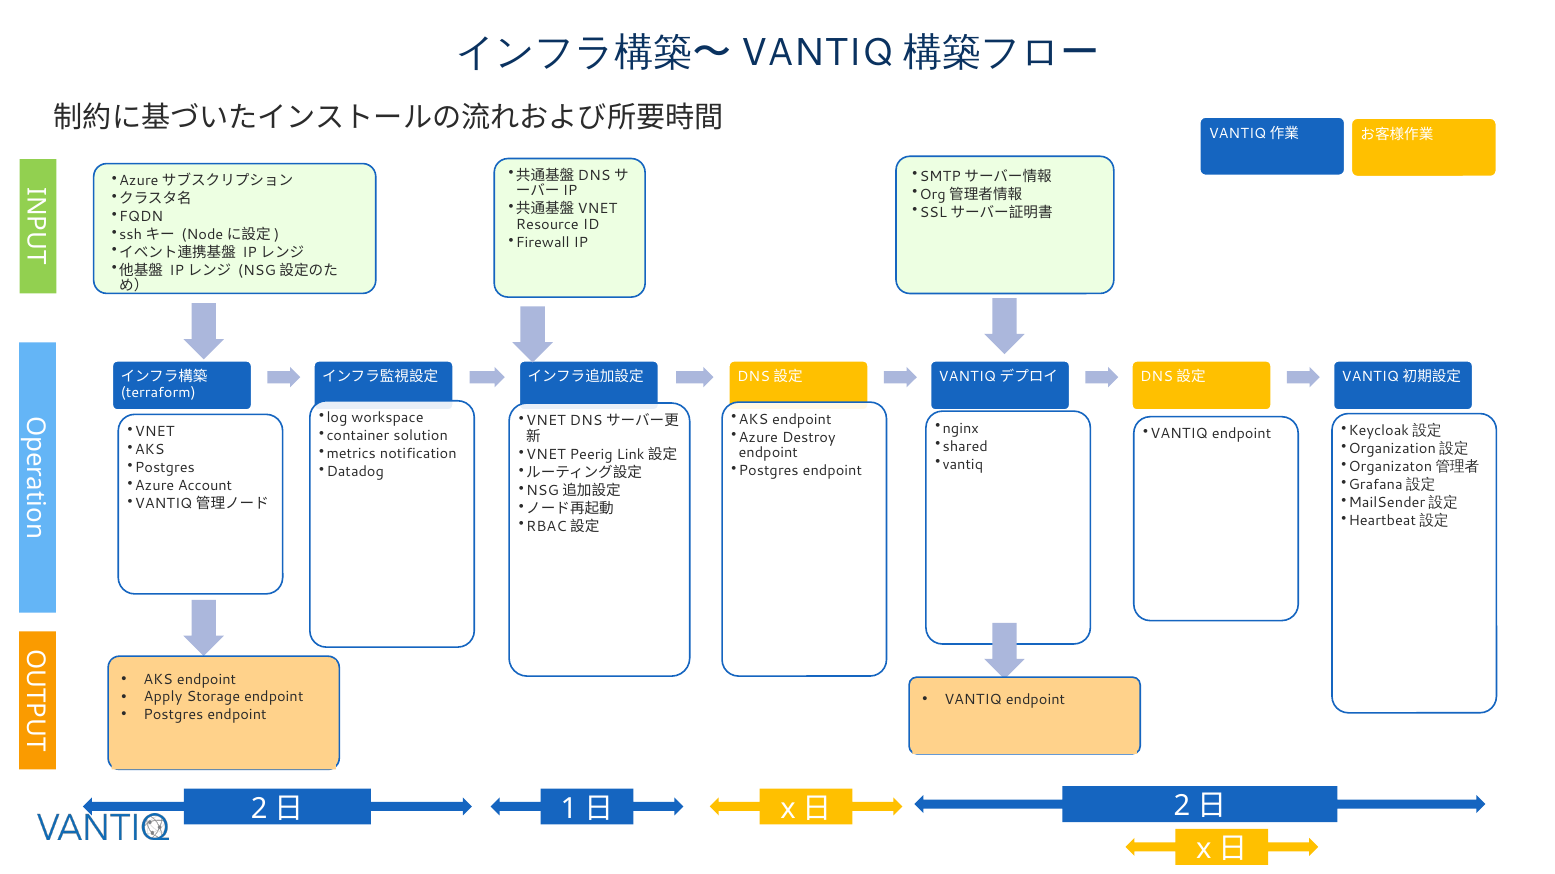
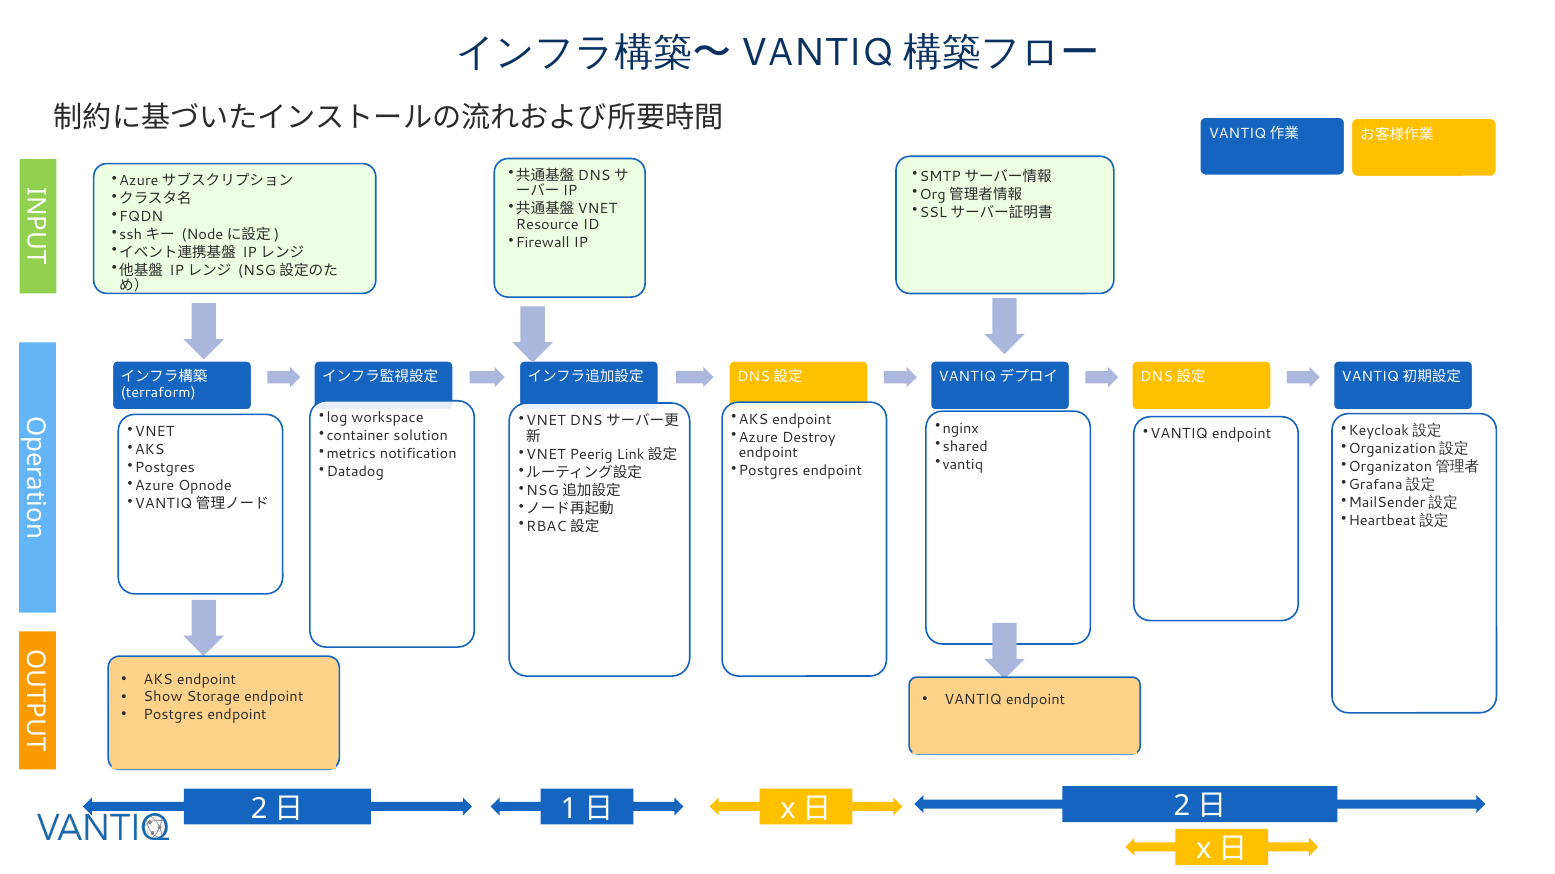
Account: Account -> Opnode
Apply: Apply -> Show
